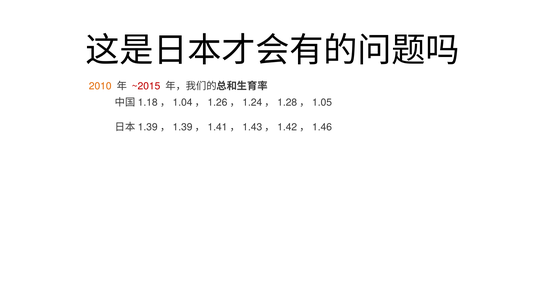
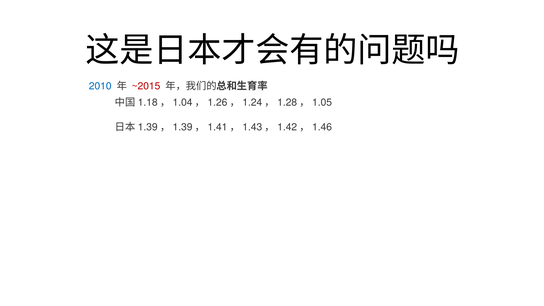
2010 colour: orange -> blue
